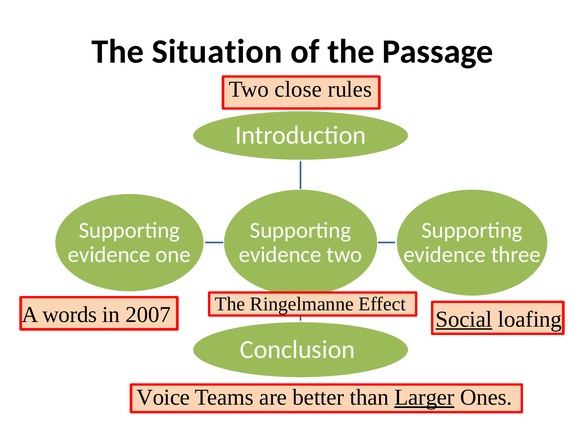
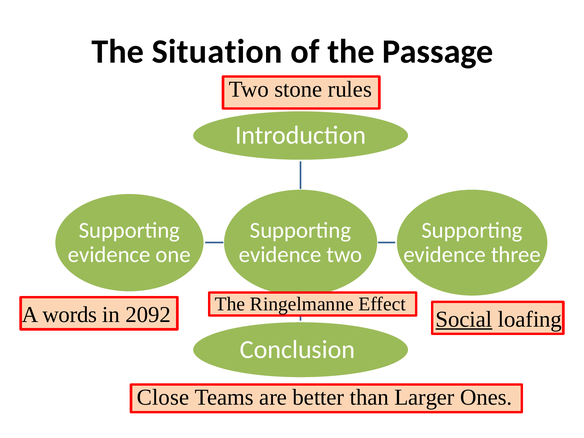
close: close -> stone
2007: 2007 -> 2092
Voice: Voice -> Close
Larger underline: present -> none
